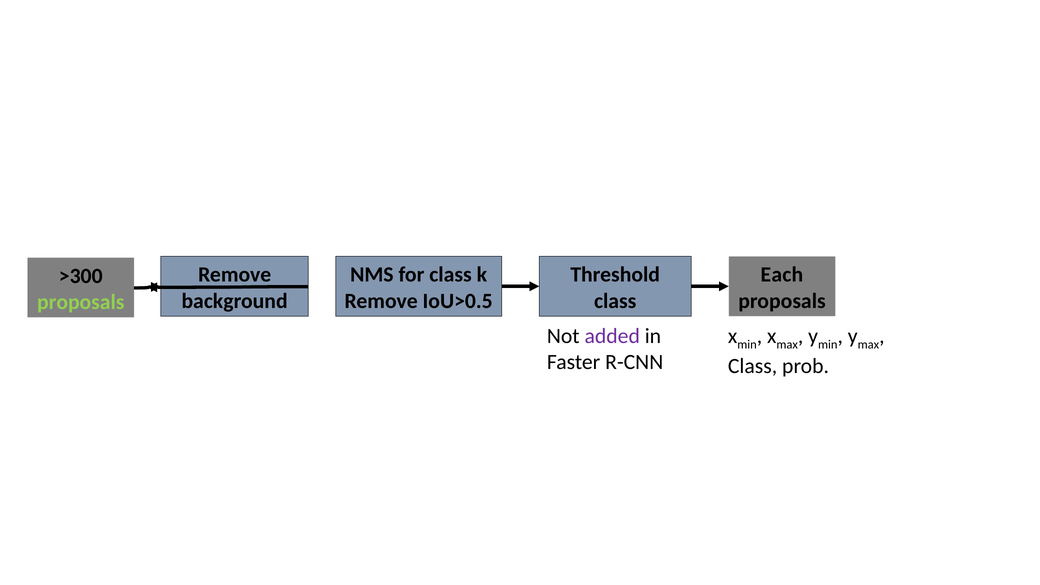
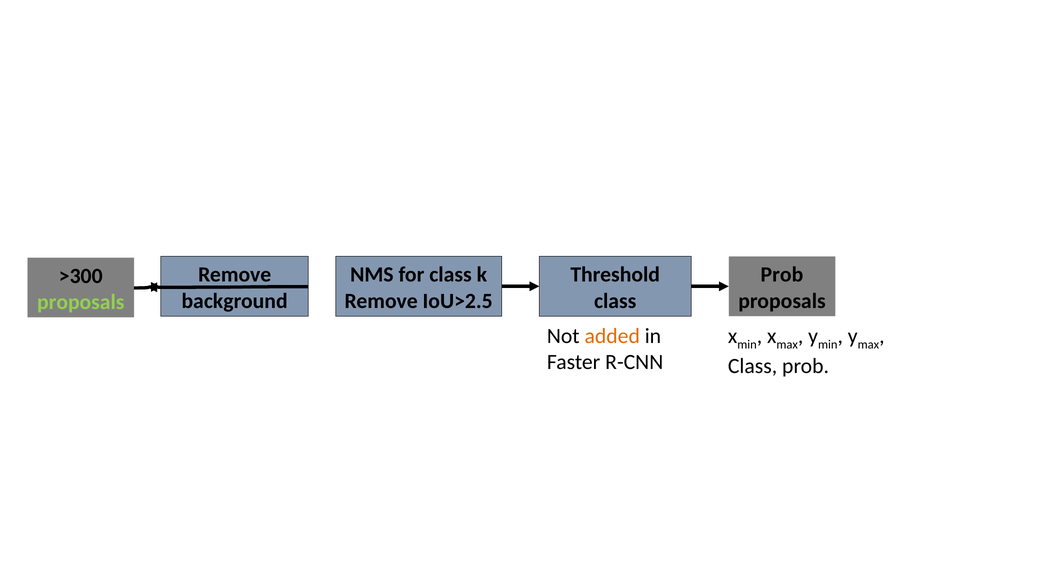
Each at (782, 275): Each -> Prob
IoU>0.5: IoU>0.5 -> IoU>2.5
added colour: purple -> orange
